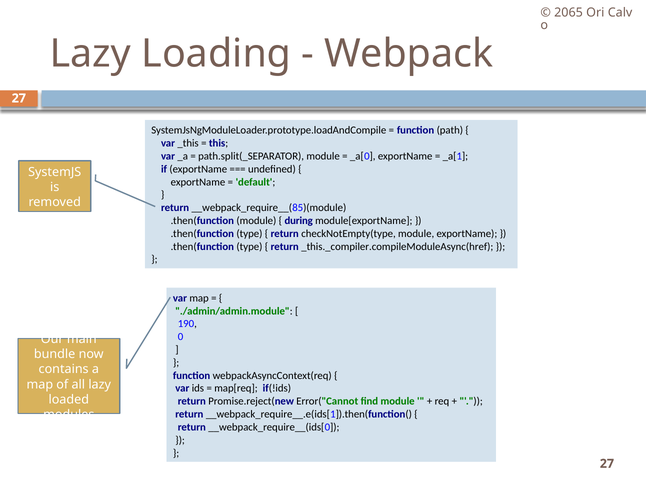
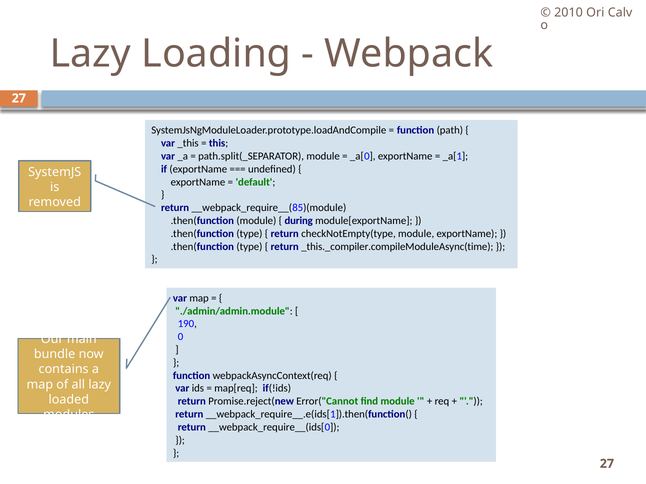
2065: 2065 -> 2010
_this._compiler.compileModuleAsync(href: _this._compiler.compileModuleAsync(href -> _this._compiler.compileModuleAsync(time
